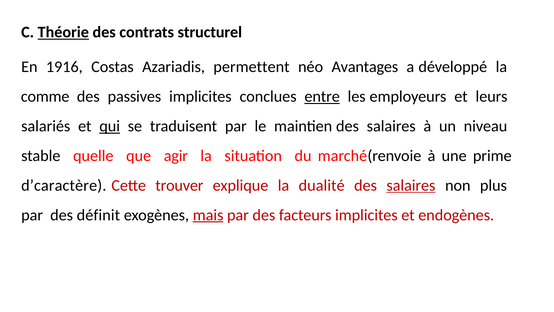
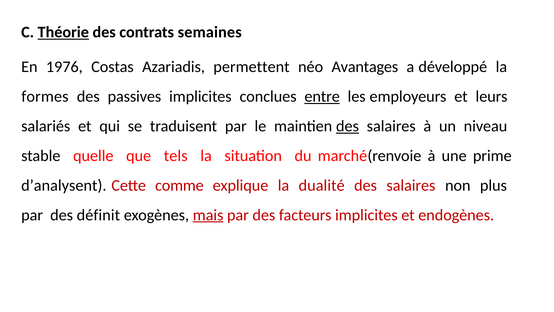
structurel: structurel -> semaines
1916: 1916 -> 1976
comme: comme -> formes
qui underline: present -> none
des at (348, 126) underline: none -> present
agir: agir -> tels
d’caractère: d’caractère -> d’analysent
trouver: trouver -> comme
salaires at (411, 185) underline: present -> none
